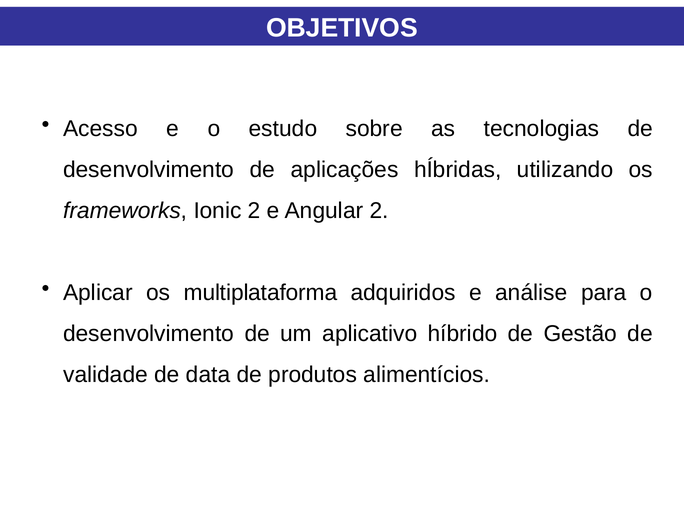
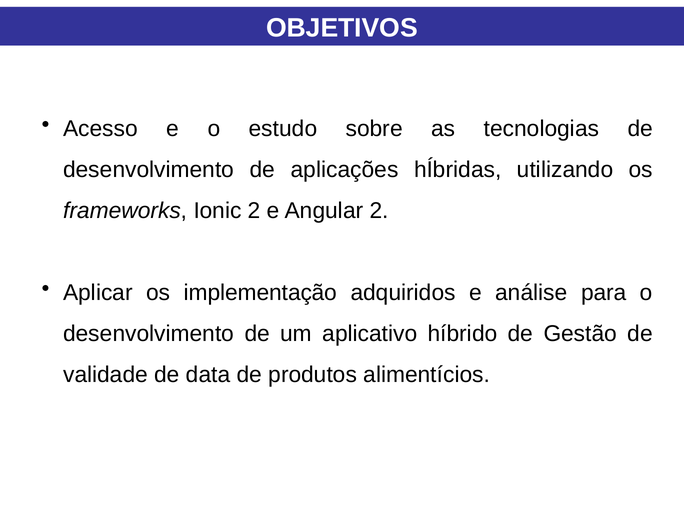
multiplataforma: multiplataforma -> implementação
